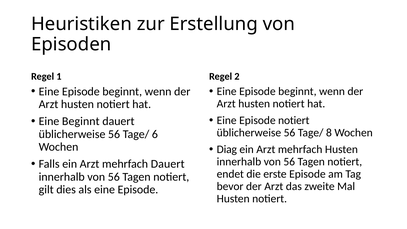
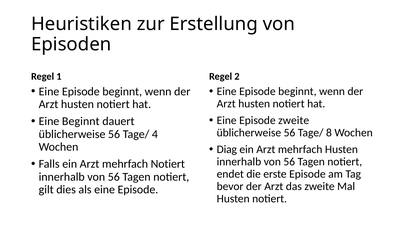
Episode notiert: notiert -> zweite
6: 6 -> 4
mehrfach Dauert: Dauert -> Notiert
